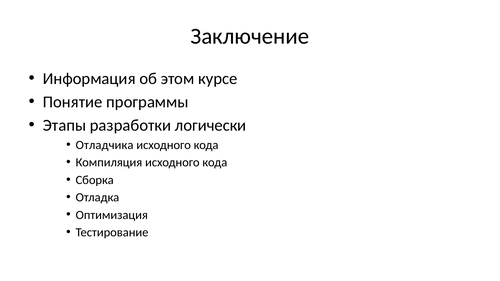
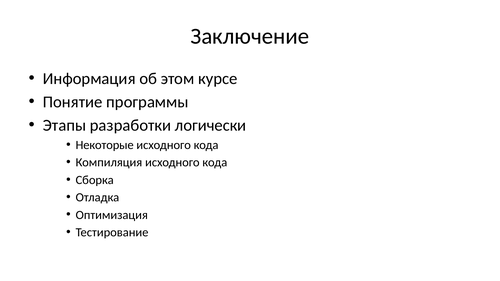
Отладчика: Отладчика -> Некоторые
